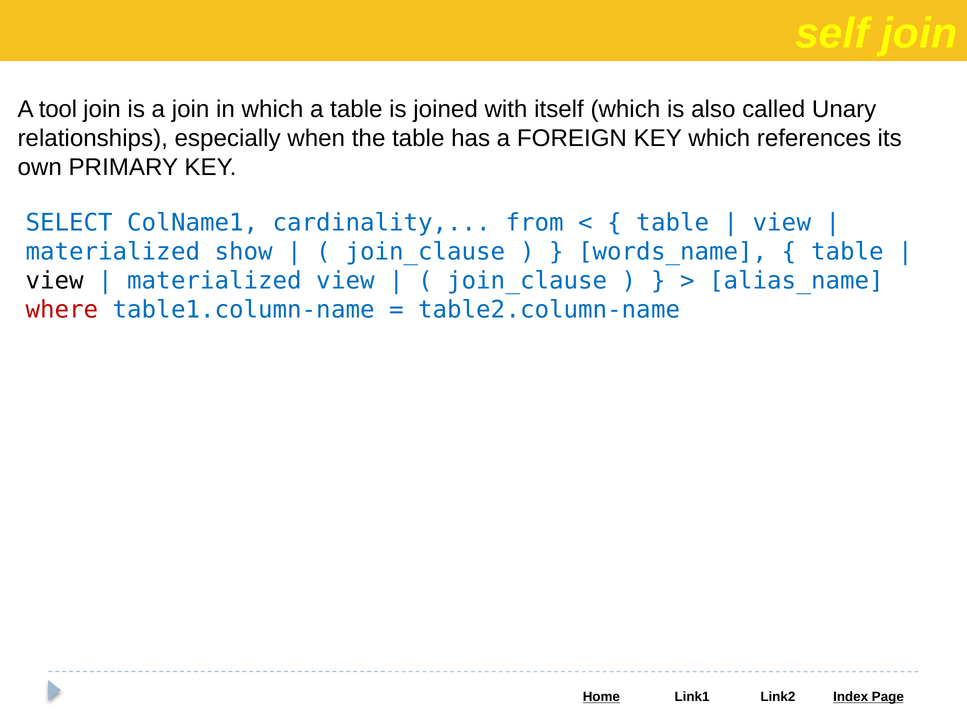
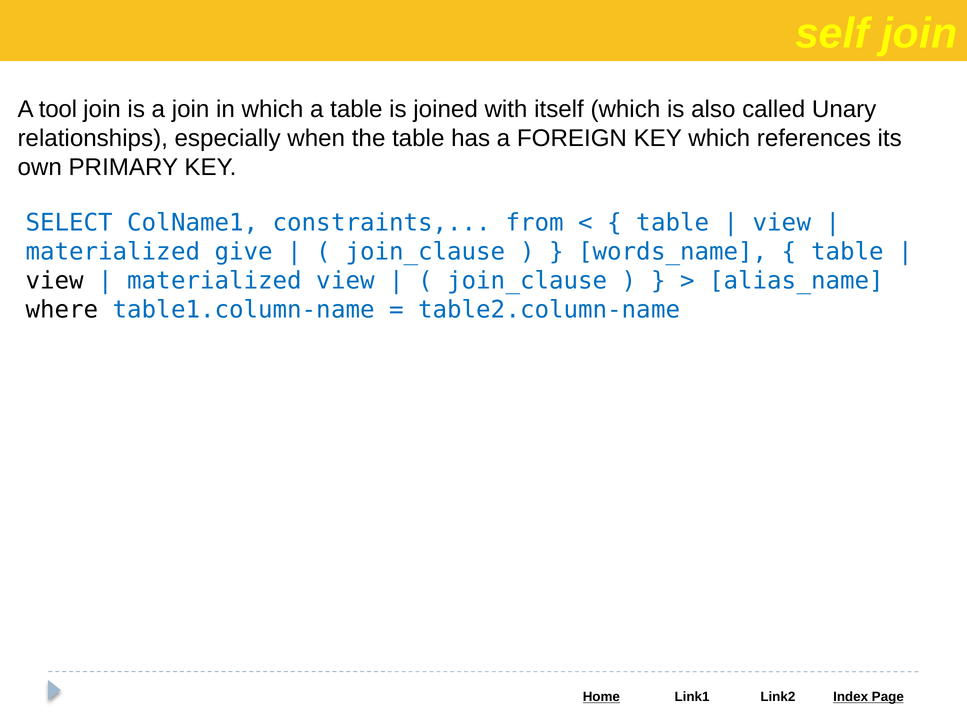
cardinality: cardinality -> constraints
show: show -> give
where colour: red -> black
